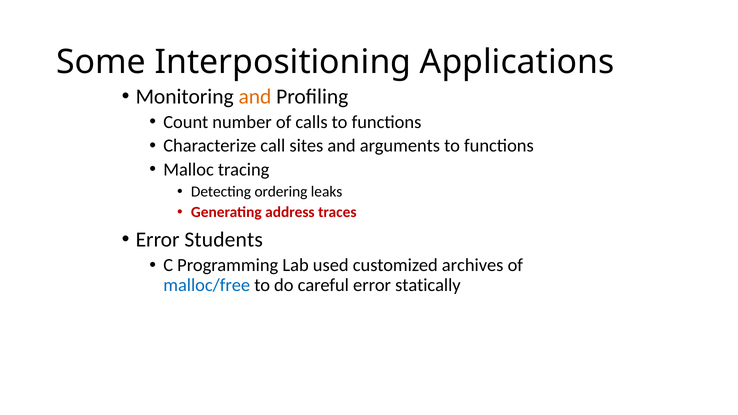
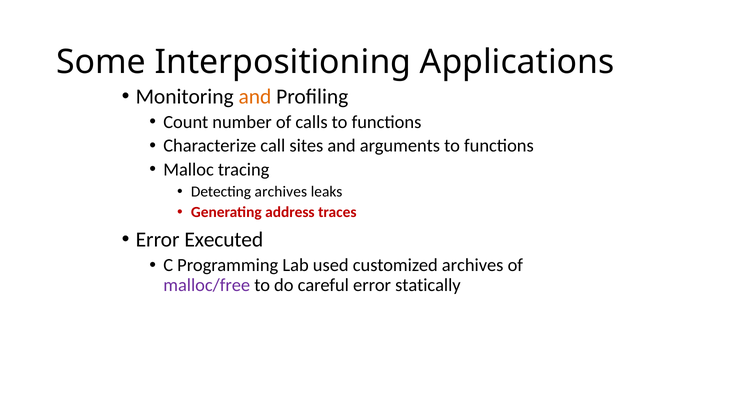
Detecting ordering: ordering -> archives
Students: Students -> Executed
malloc/free colour: blue -> purple
